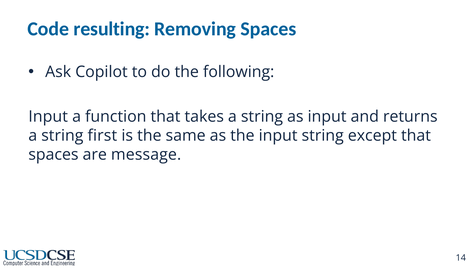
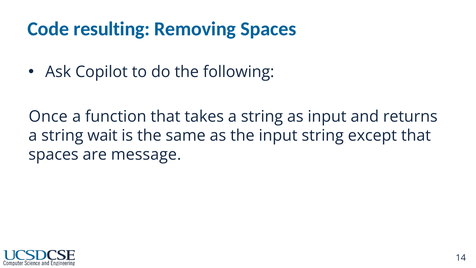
Input at (48, 116): Input -> Once
first: first -> wait
